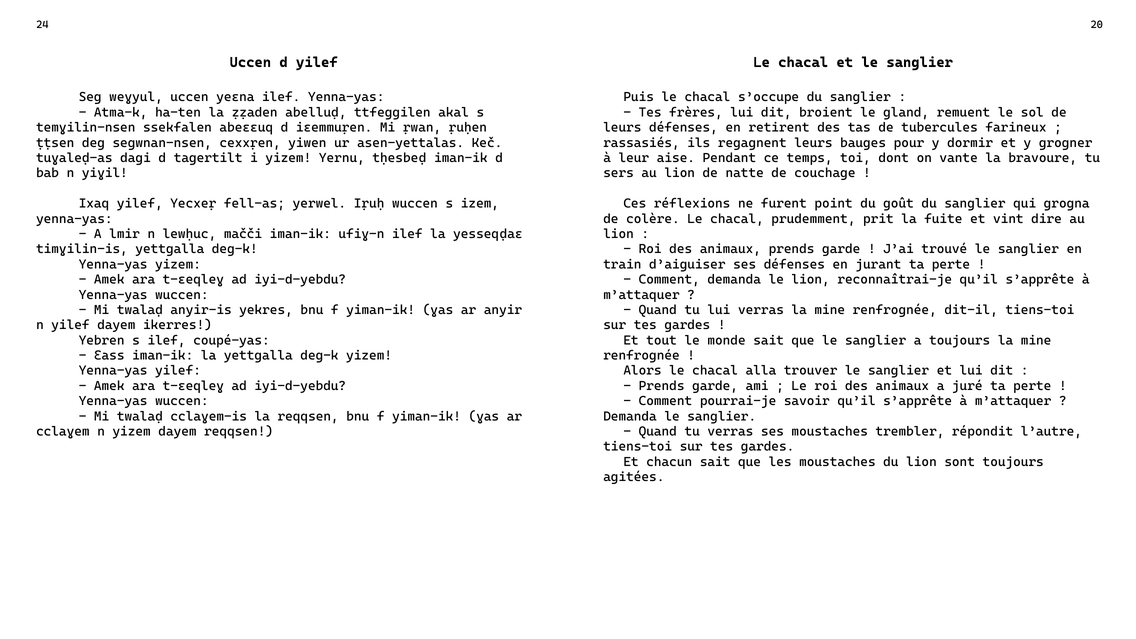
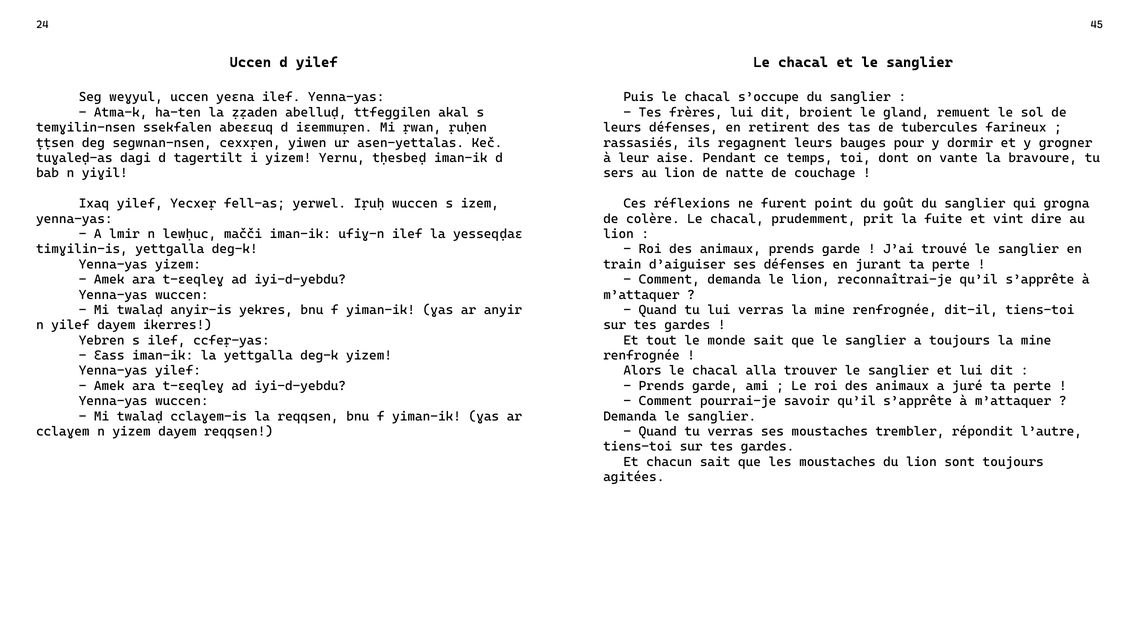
20: 20 -> 45
coupé-yas: coupé-yas -> ccfeṛ-yas
